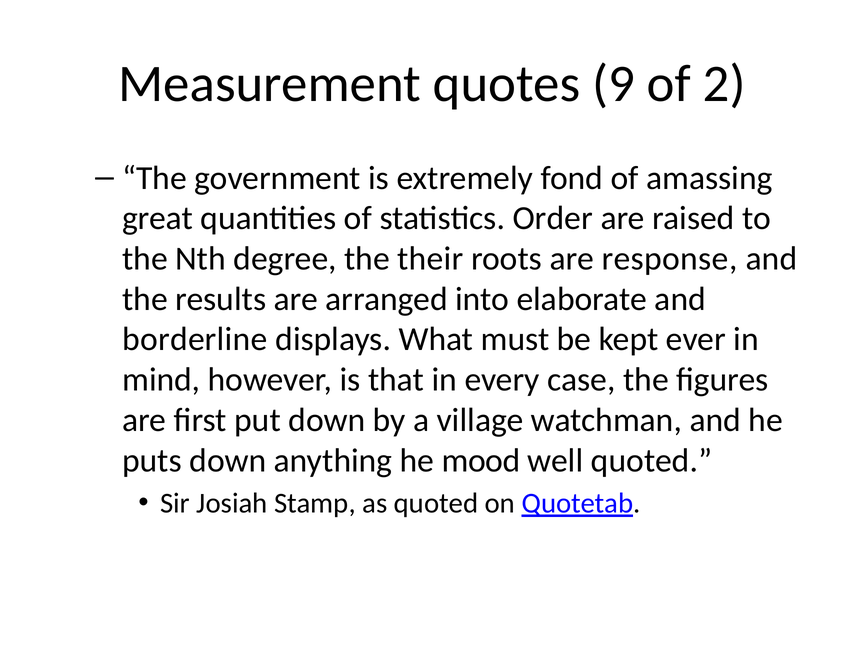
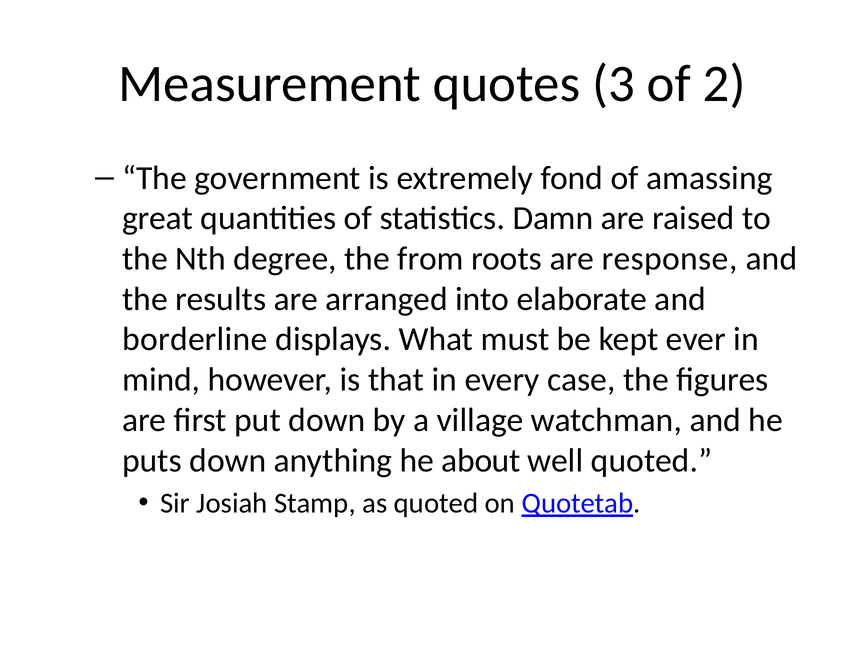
9: 9 -> 3
Order: Order -> Damn
their: their -> from
mood: mood -> about
